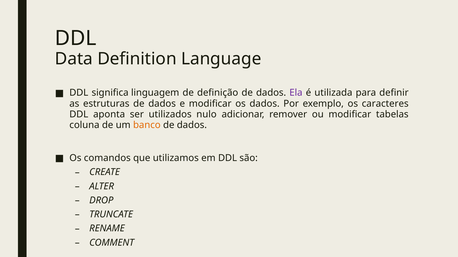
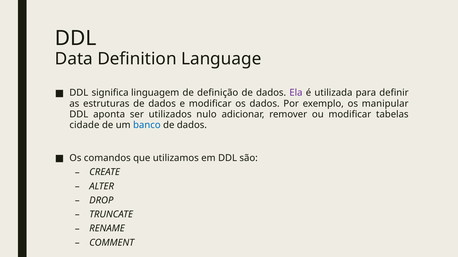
caracteres: caracteres -> manipular
coluna: coluna -> cidade
banco colour: orange -> blue
